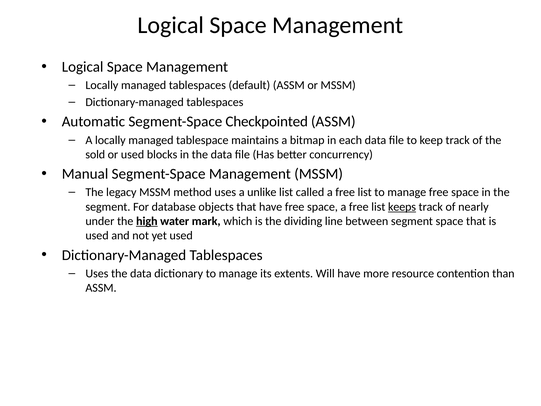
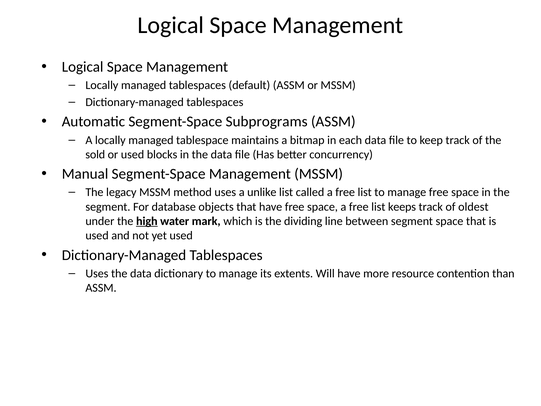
Checkpointed: Checkpointed -> Subprograms
keeps underline: present -> none
nearly: nearly -> oldest
